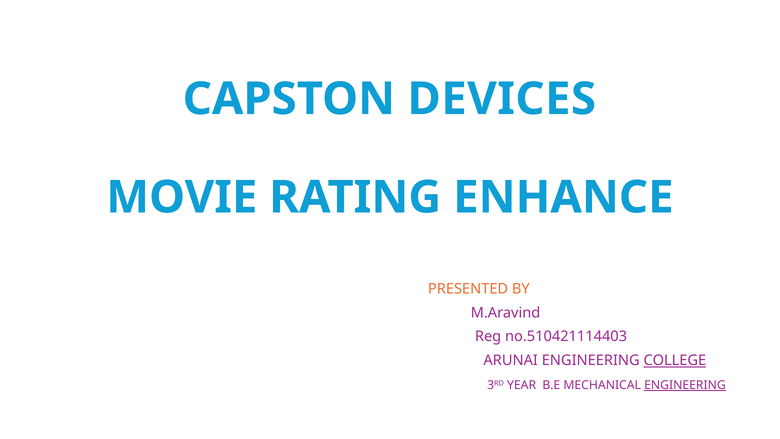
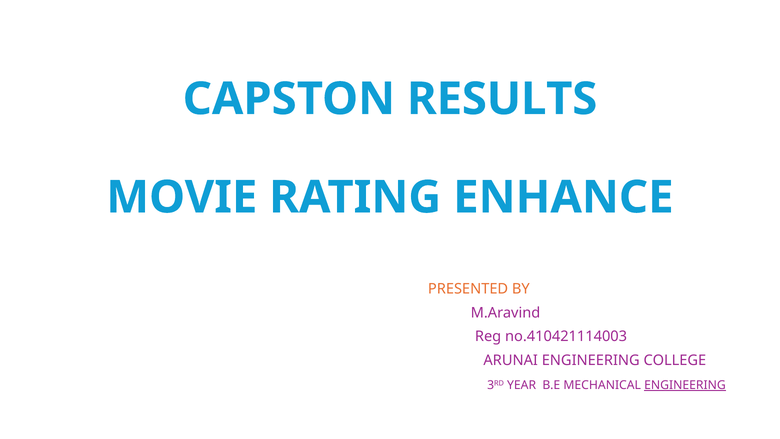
DEVICES: DEVICES -> RESULTS
no.510421114403: no.510421114403 -> no.410421114003
COLLEGE underline: present -> none
